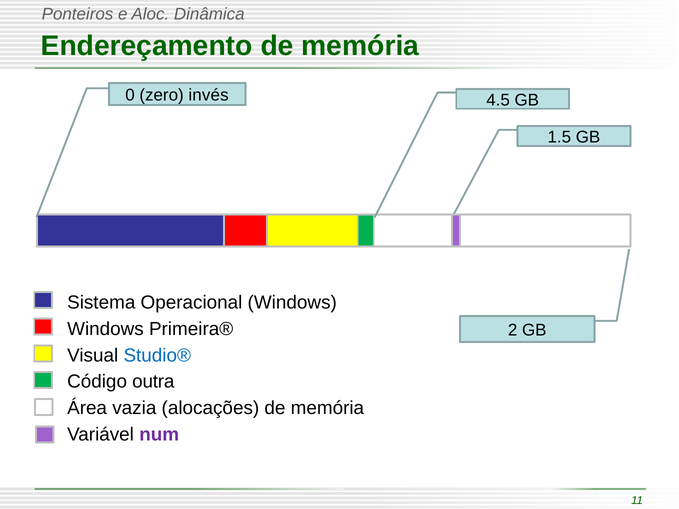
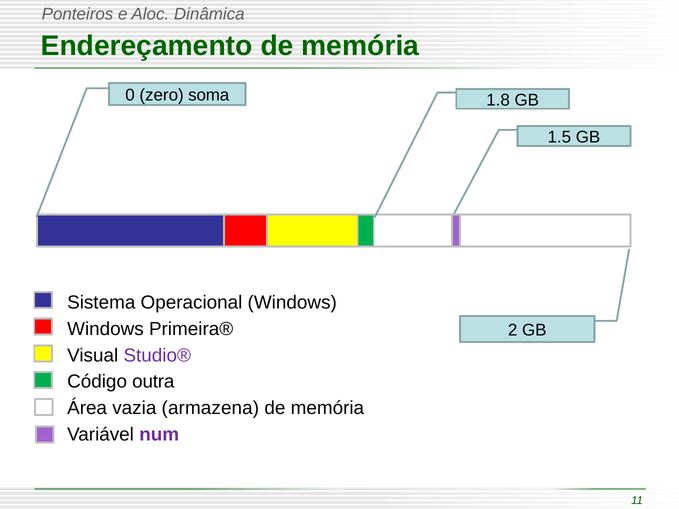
invés: invés -> soma
4.5: 4.5 -> 1.8
Studio® colour: blue -> purple
alocações: alocações -> armazena
